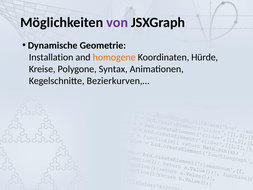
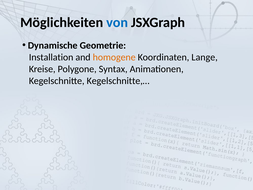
von colour: purple -> blue
Hürde: Hürde -> Lange
Bezierkurven,…: Bezierkurven,… -> Kegelschnitte,…
